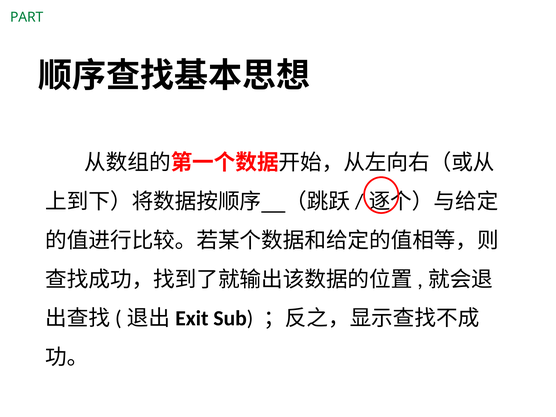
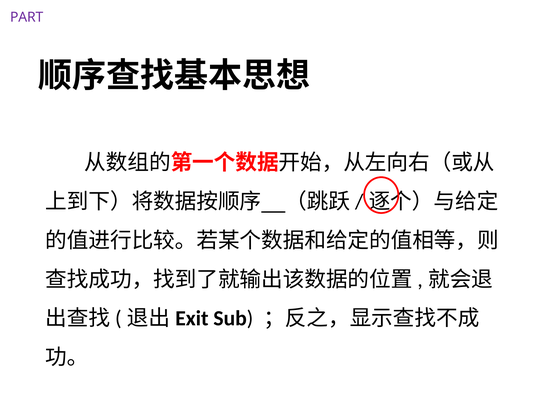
PART colour: green -> purple
